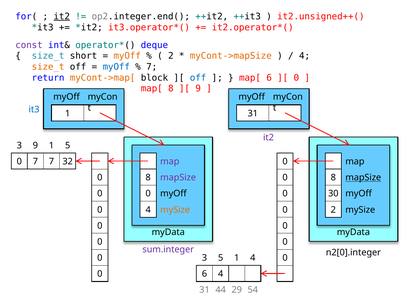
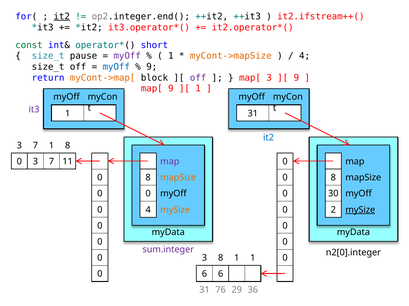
it2.unsigned++(: it2.unsigned++( -> it2.ifstream++(
const colour: purple -> green
deque: deque -> short
short: short -> pause
myOff at (127, 56) colour: orange -> purple
2 at (171, 56): 2 -> 1
size_t at (48, 67) colour: orange -> black
7 at (152, 67): 7 -> 9
off at (198, 78) colour: blue -> purple
map[ 6: 6 -> 3
0 at (296, 78): 0 -> 9
map[ 8: 8 -> 9
9 at (198, 89): 9 -> 1
it3 colour: blue -> purple
it2 at (268, 138) colour: purple -> blue
9 at (35, 146): 9 -> 7
1 5: 5 -> 8
0 7: 7 -> 3
32: 32 -> 11
mapSize at (178, 178) colour: purple -> orange
mapSize at (363, 178) underline: present -> none
mySize at (360, 210) underline: none -> present
3 5: 5 -> 8
1 4: 4 -> 1
6 4: 4 -> 6
44: 44 -> 76
54: 54 -> 36
